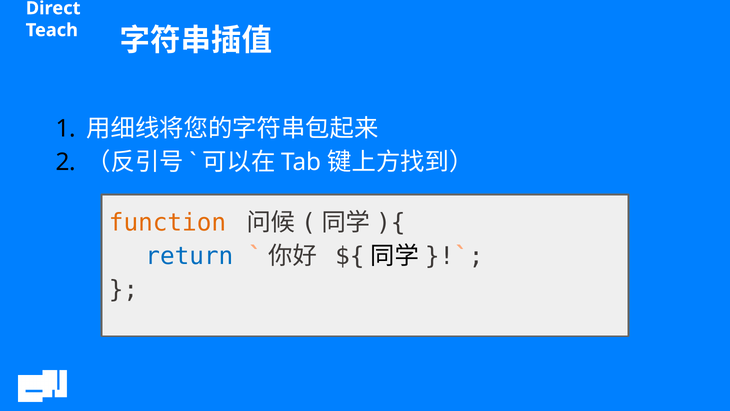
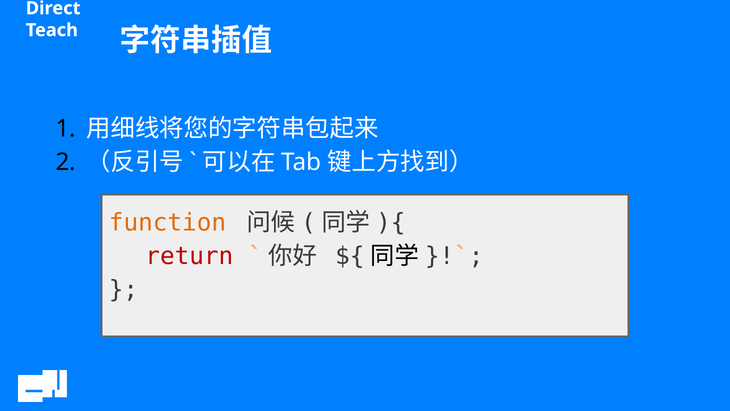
return colour: blue -> red
